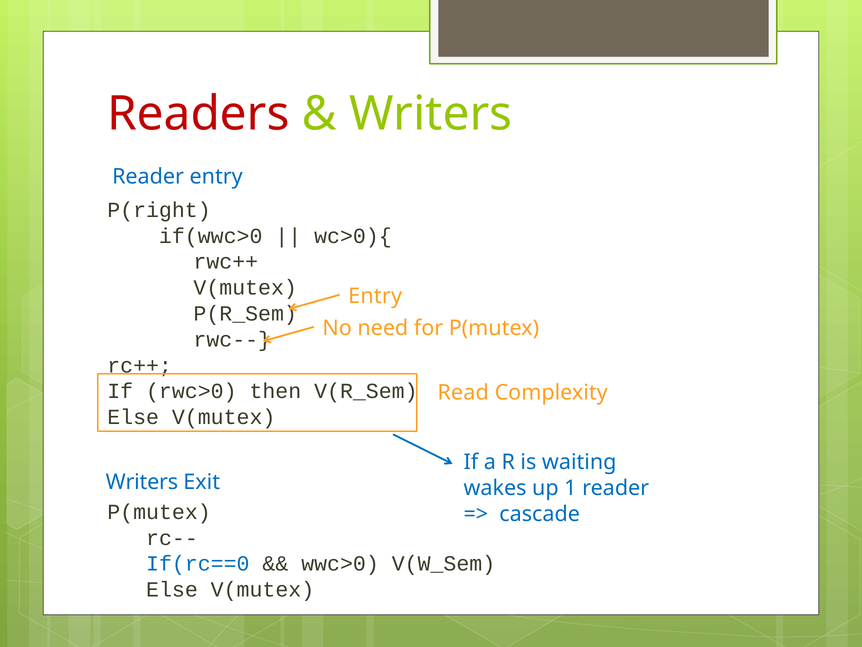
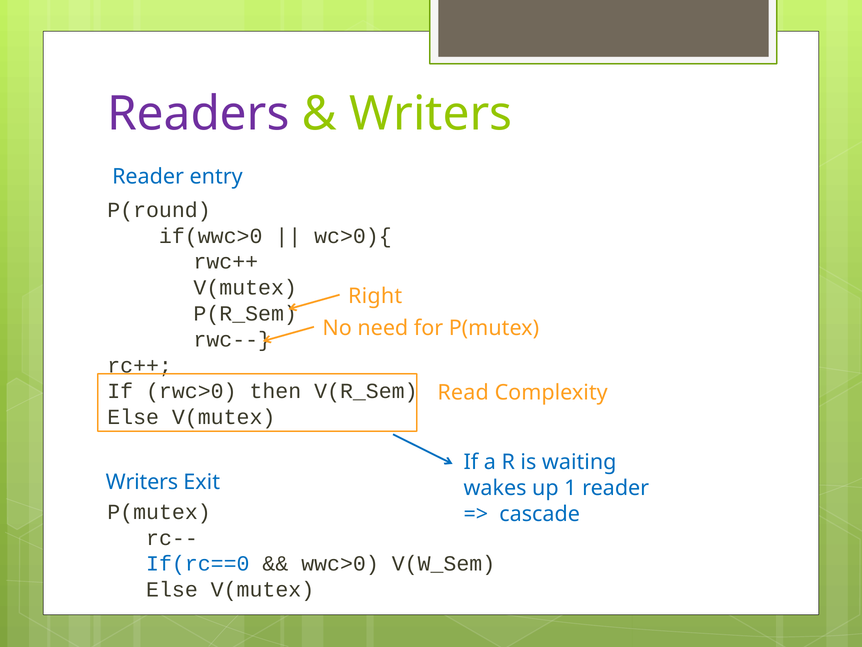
Readers colour: red -> purple
P(right: P(right -> P(round
Entry at (375, 296): Entry -> Right
